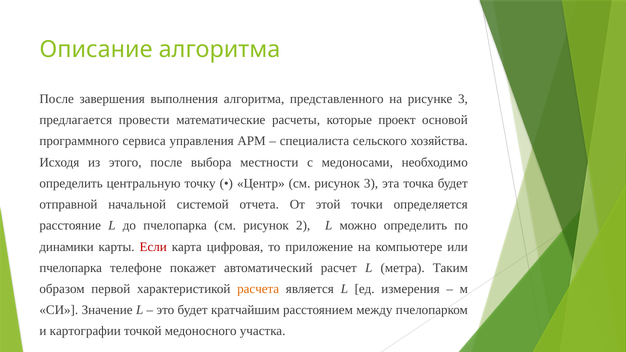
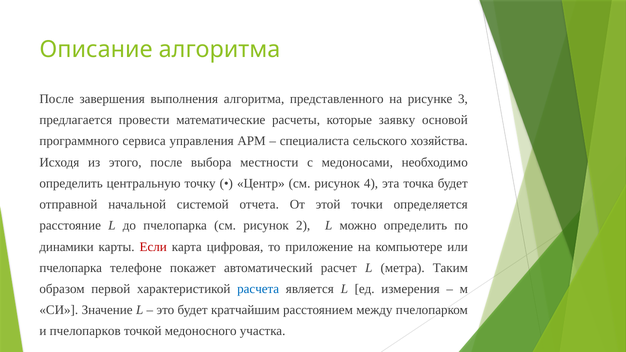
проект: проект -> заявку
рисунок 3: 3 -> 4
расчета colour: orange -> blue
картографии: картографии -> пчелопарков
